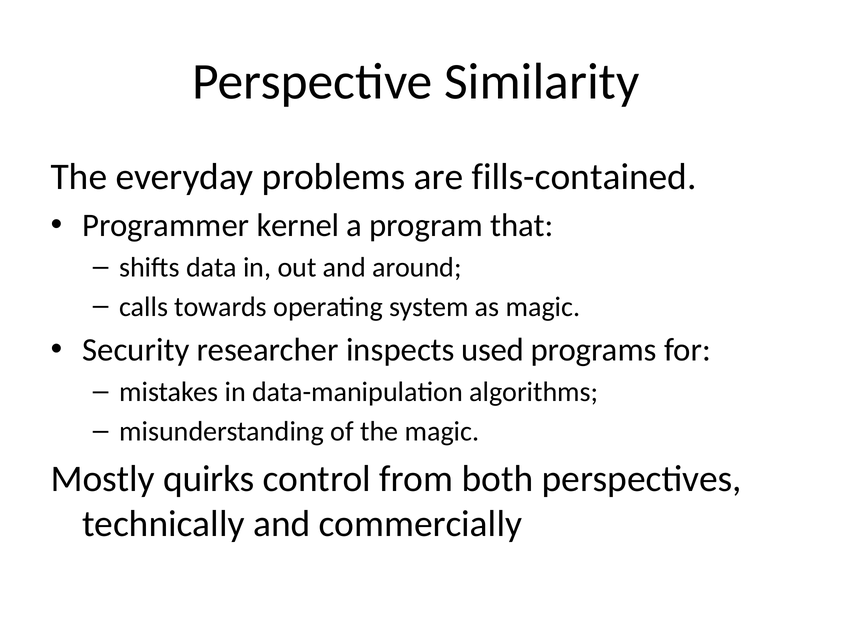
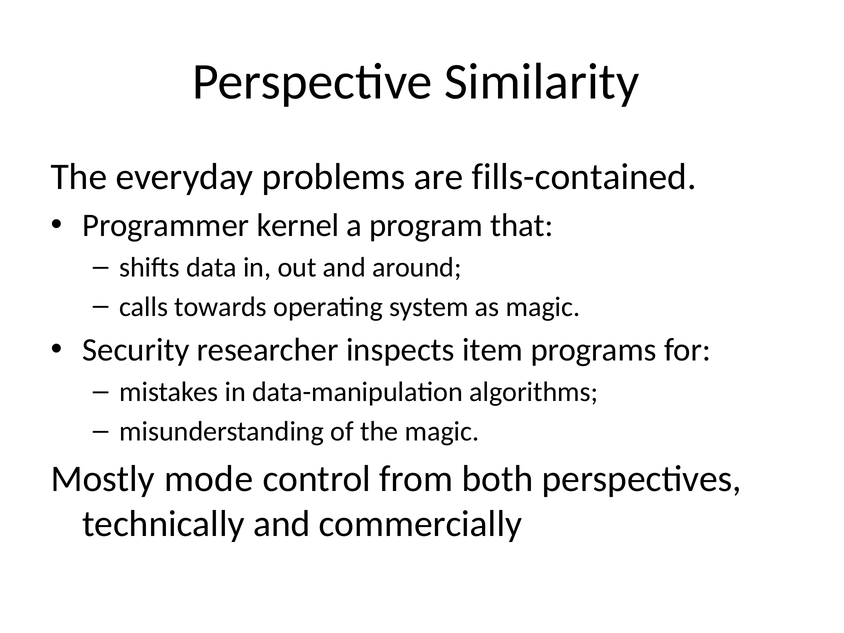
used: used -> item
quirks: quirks -> mode
